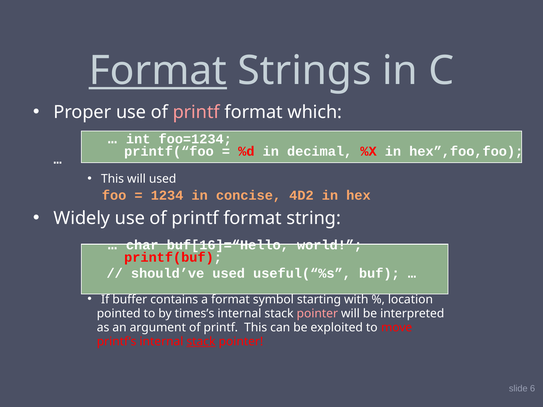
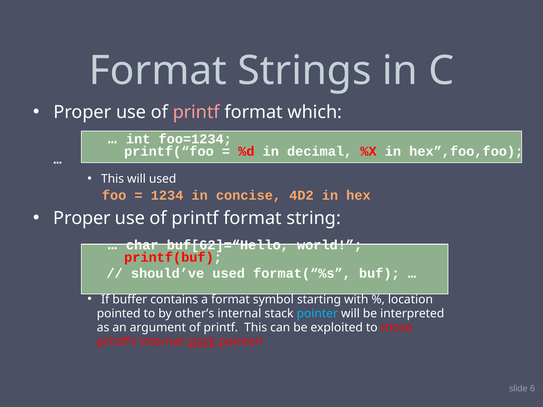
Format at (158, 71) underline: present -> none
Widely at (82, 218): Widely -> Proper
buf[16]=“Hello: buf[16]=“Hello -> buf[62]=“Hello
useful(“%s: useful(“%s -> format(“%s
times’s: times’s -> other’s
pointer at (317, 314) colour: pink -> light blue
